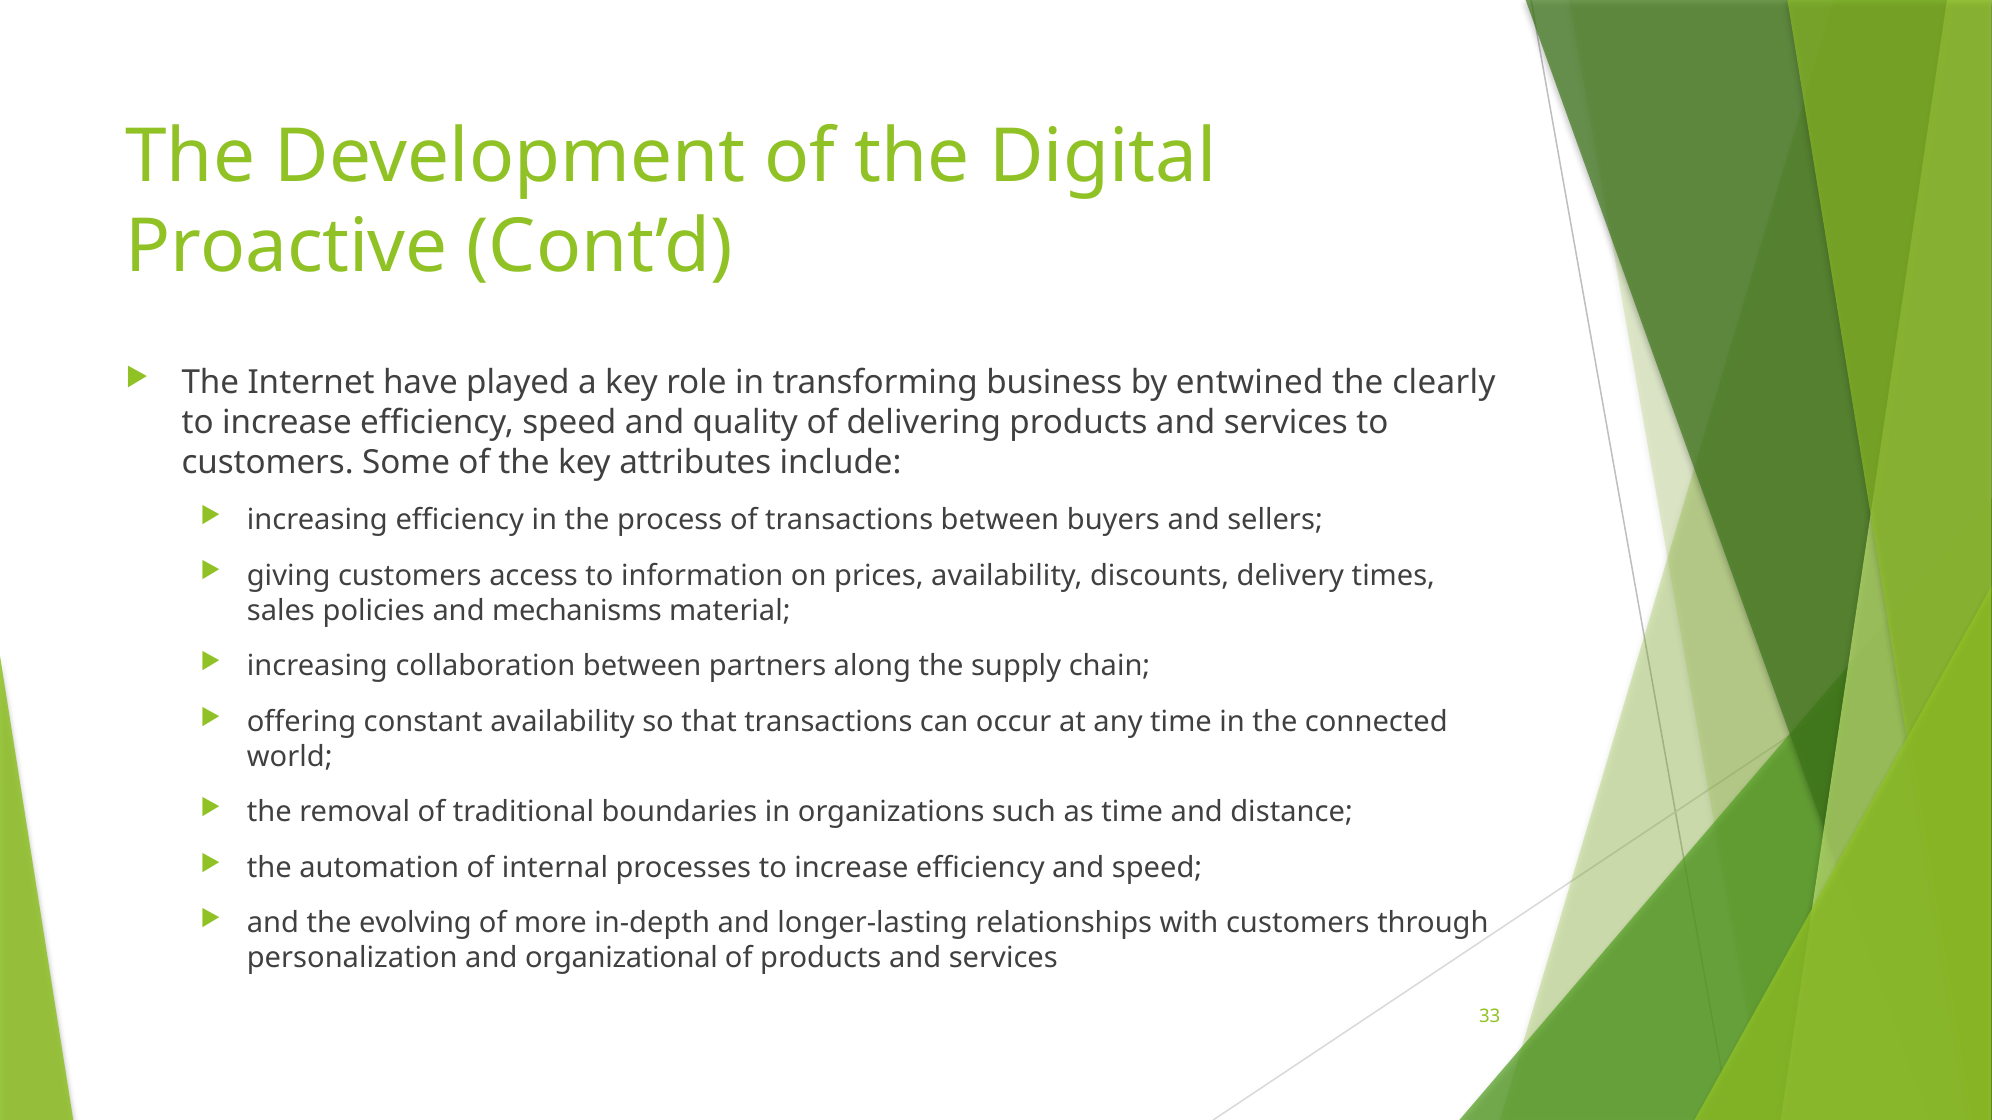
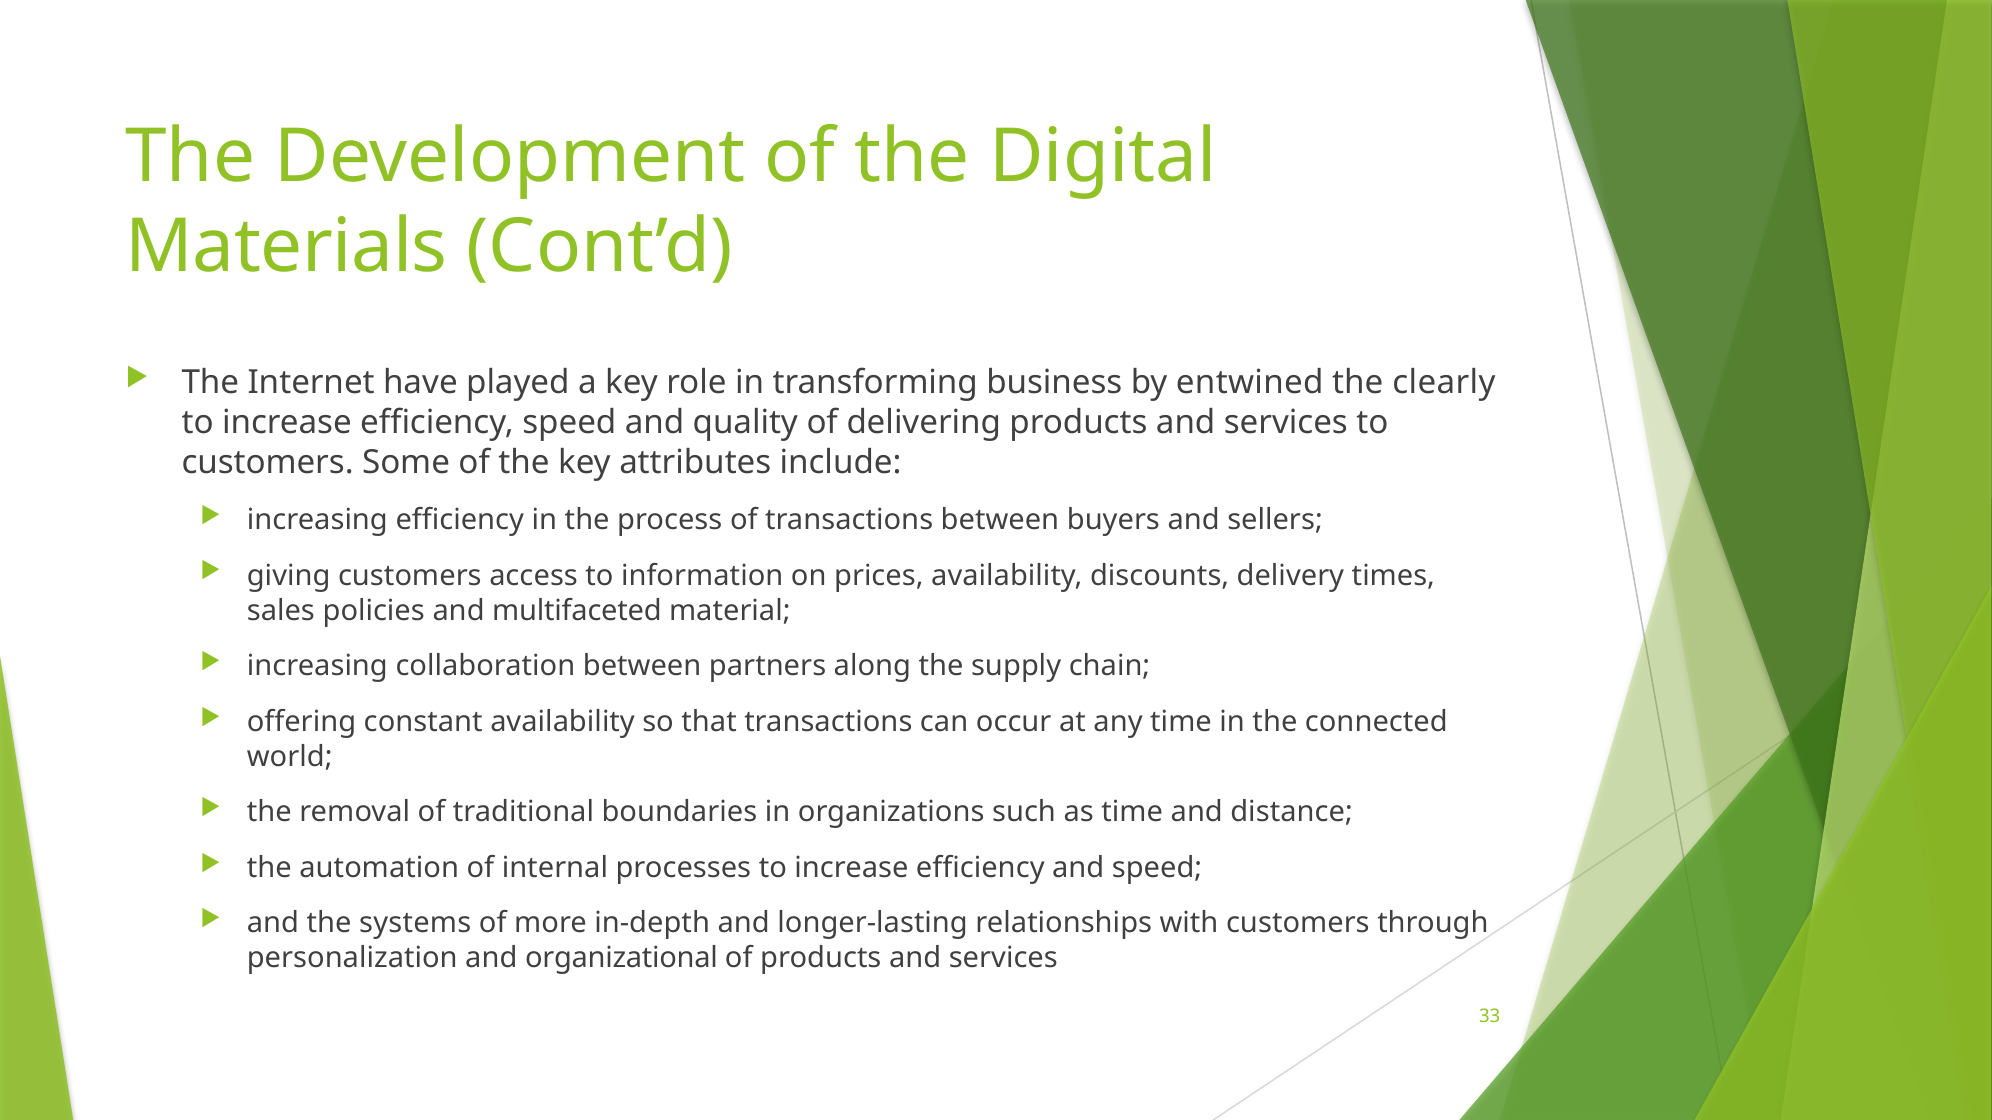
Proactive: Proactive -> Materials
mechanisms: mechanisms -> multifaceted
evolving: evolving -> systems
